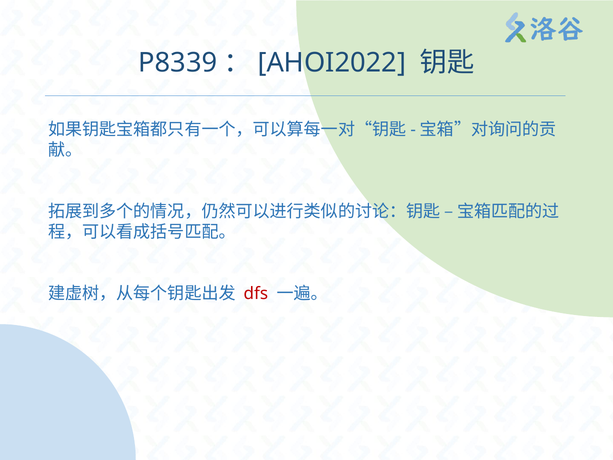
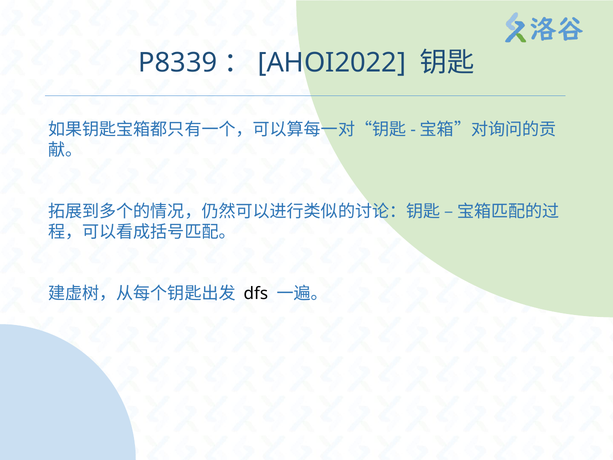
dfs colour: red -> black
